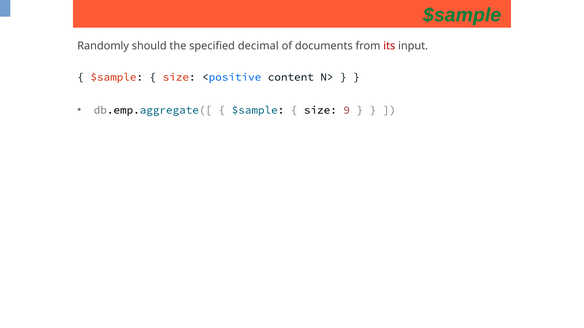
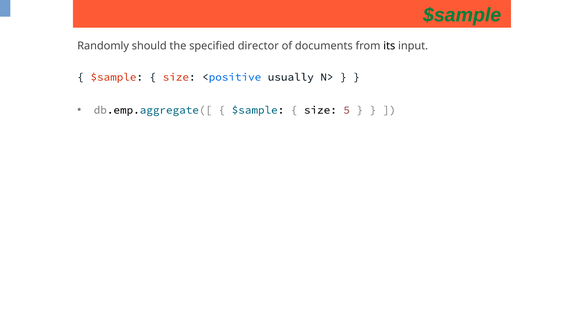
decimal: decimal -> director
its colour: red -> black
content: content -> usually
9: 9 -> 5
